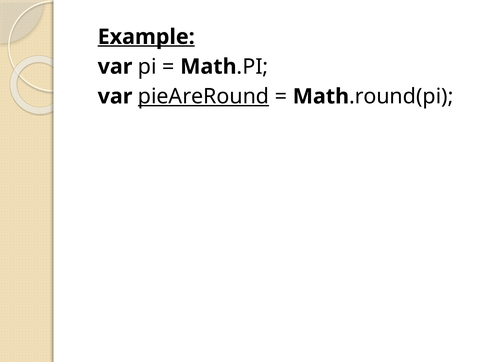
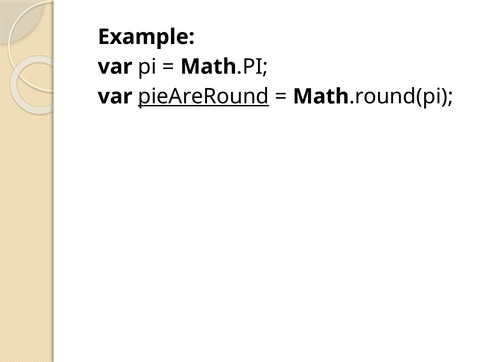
Example underline: present -> none
